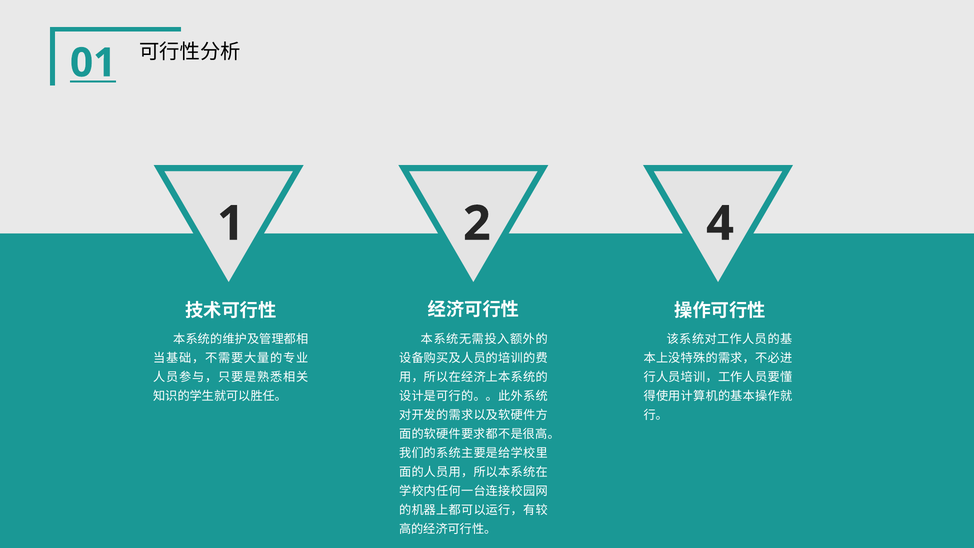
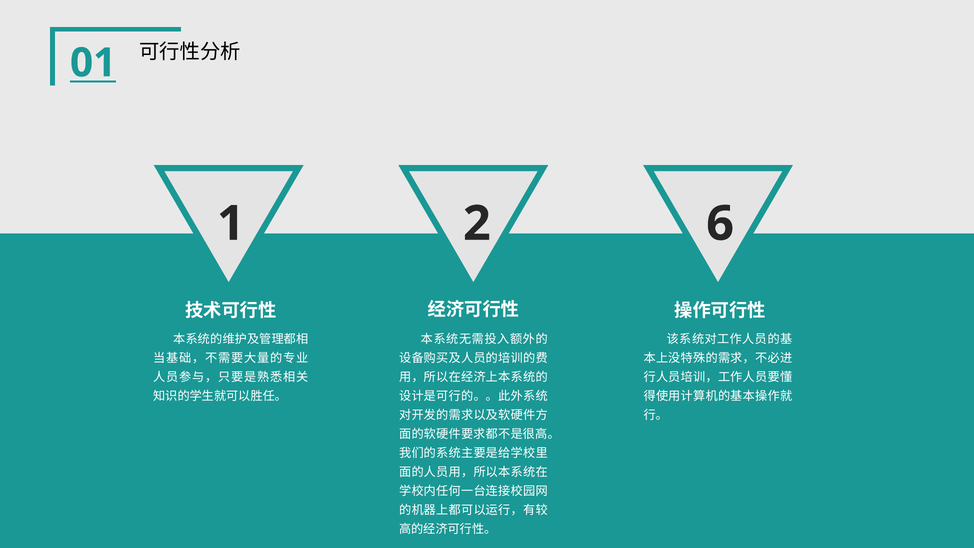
4: 4 -> 6
